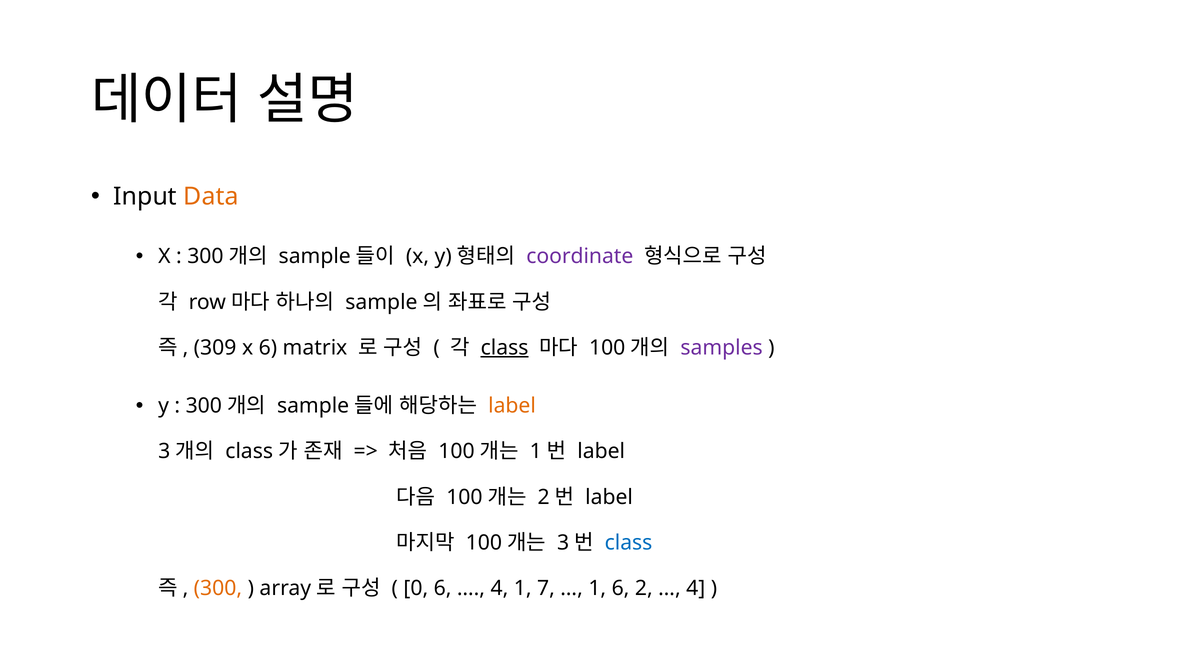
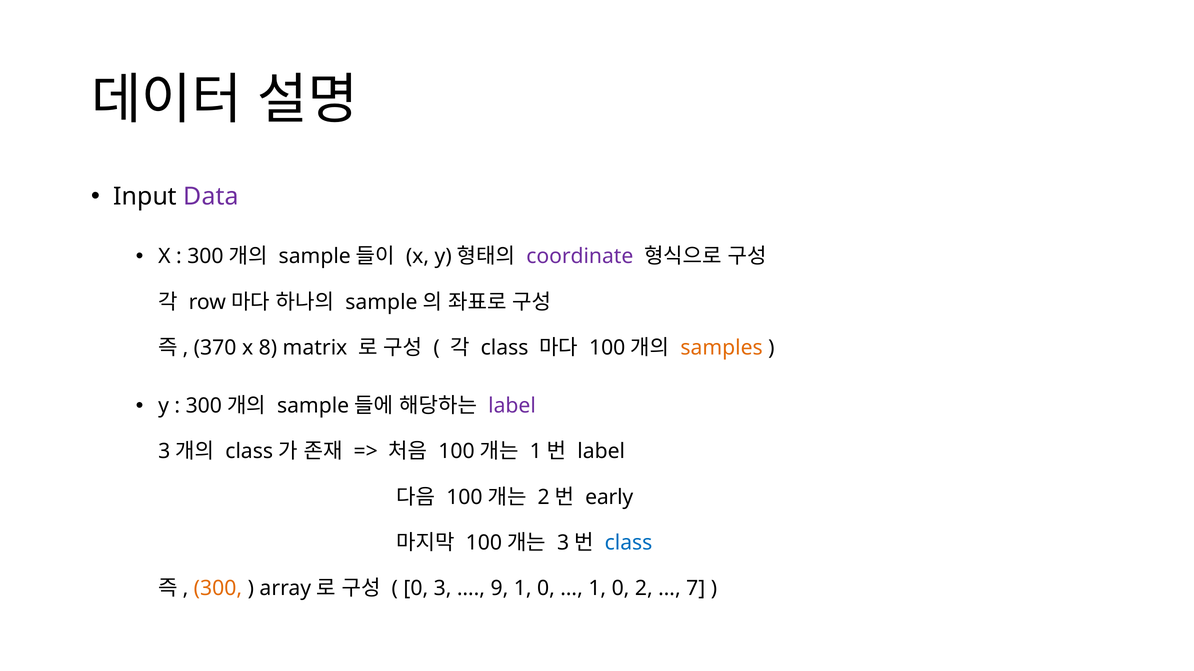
Data colour: orange -> purple
309: 309 -> 370
x 6: 6 -> 8
class at (505, 348) underline: present -> none
samples colour: purple -> orange
label at (512, 406) colour: orange -> purple
label at (609, 498): label -> early
0 6: 6 -> 3
4 at (499, 589): 4 -> 9
7 at (546, 589): 7 -> 0
6 at (621, 589): 6 -> 0
4 at (696, 589): 4 -> 7
